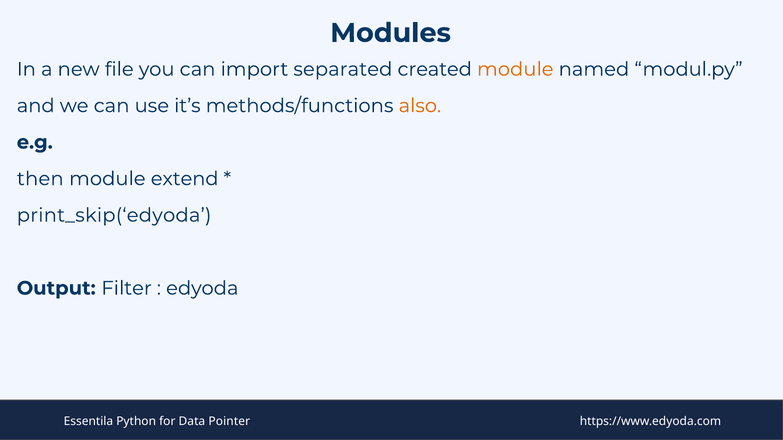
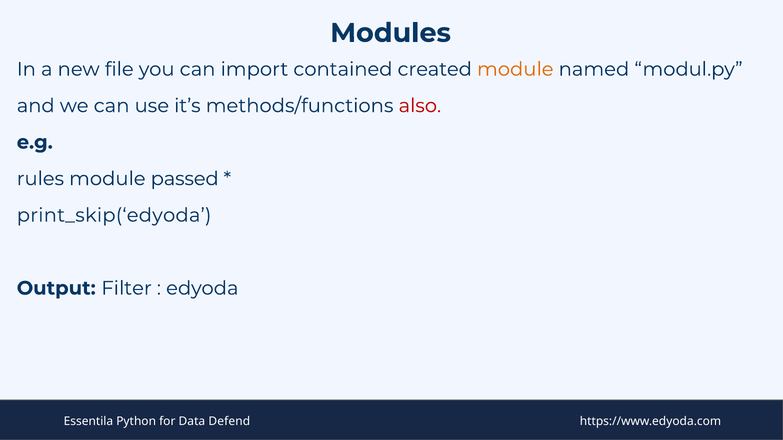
separated: separated -> contained
also colour: orange -> red
then: then -> rules
extend: extend -> passed
Pointer: Pointer -> Defend
